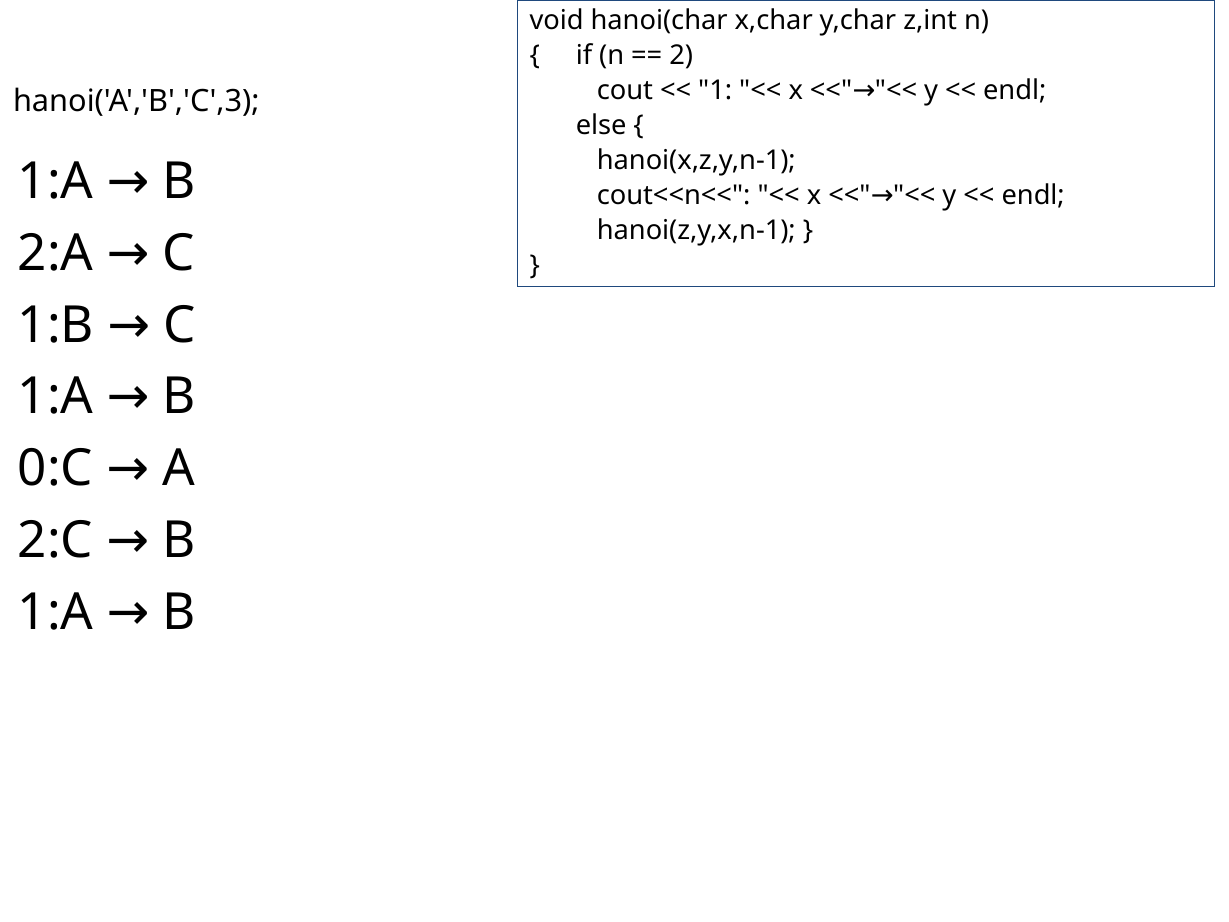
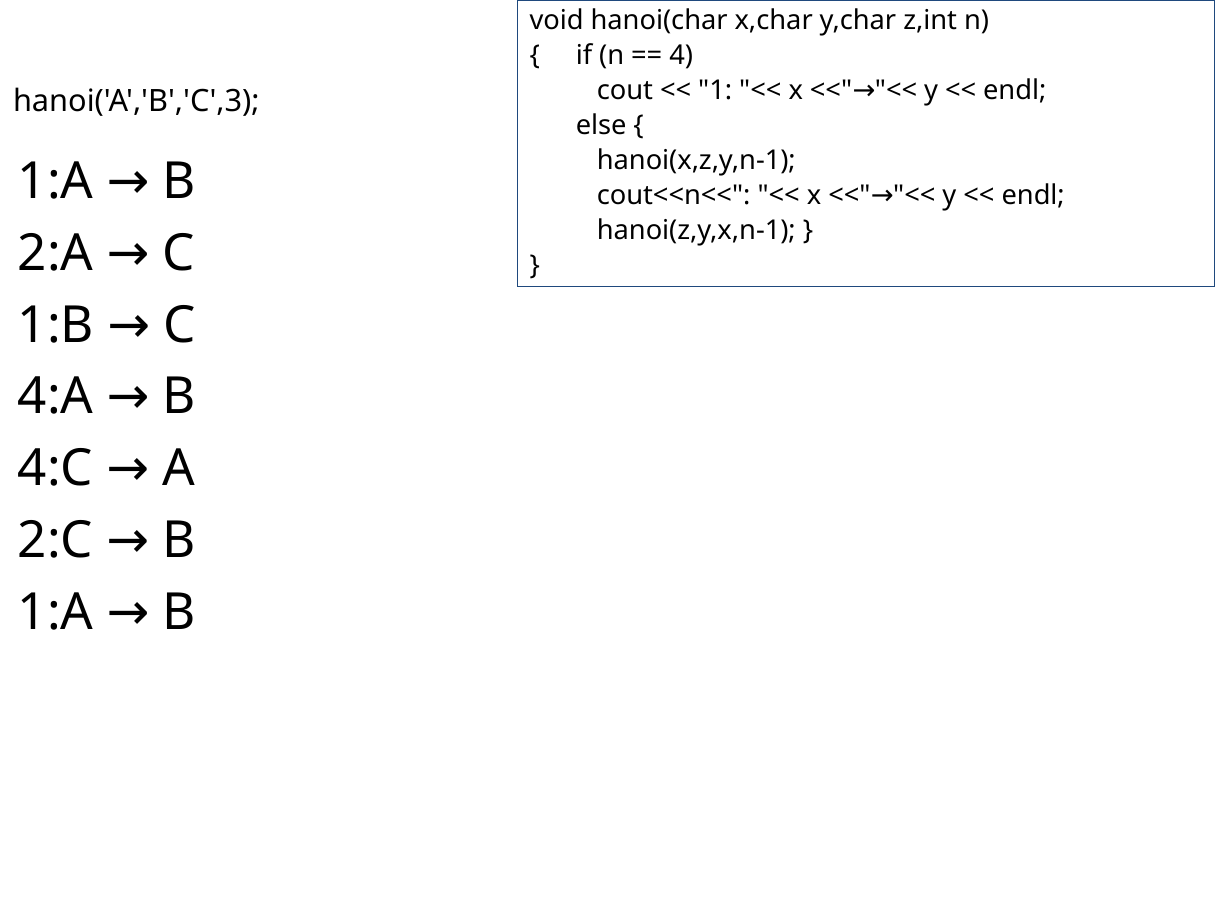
2: 2 -> 4
1:A at (56, 397): 1:A -> 4:A
0:C: 0:C -> 4:C
